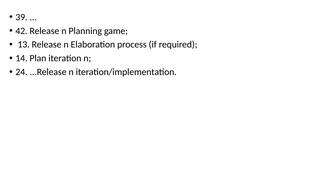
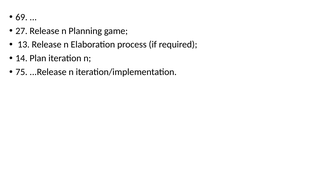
39: 39 -> 69
42: 42 -> 27
24: 24 -> 75
